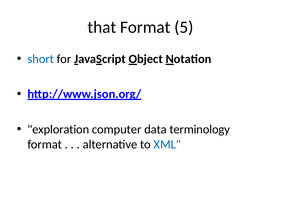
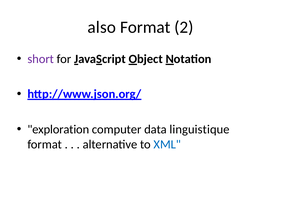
that: that -> also
5: 5 -> 2
short colour: blue -> purple
terminology: terminology -> linguistique
